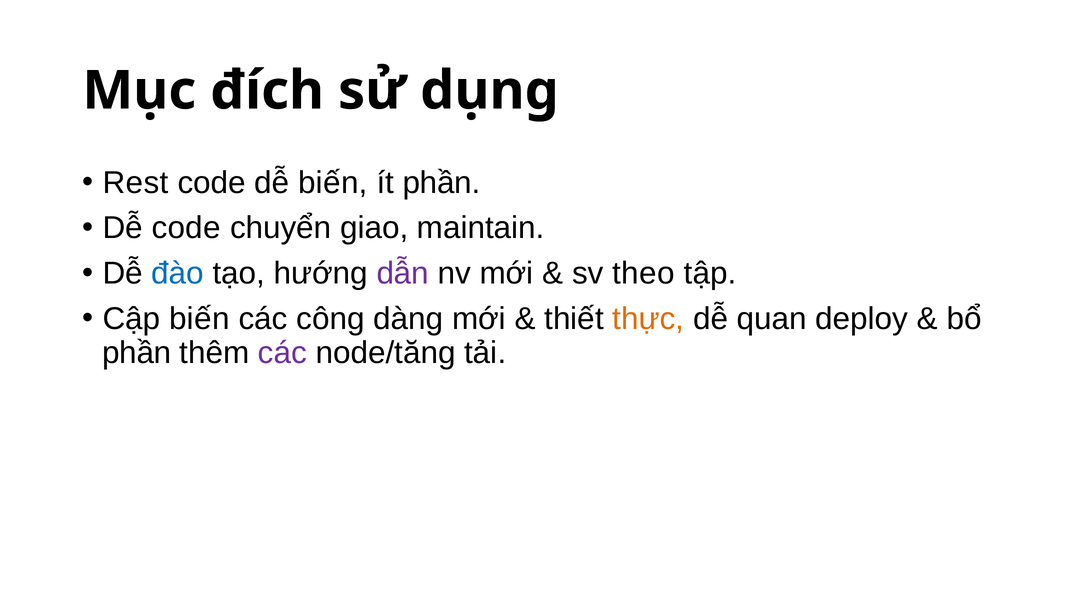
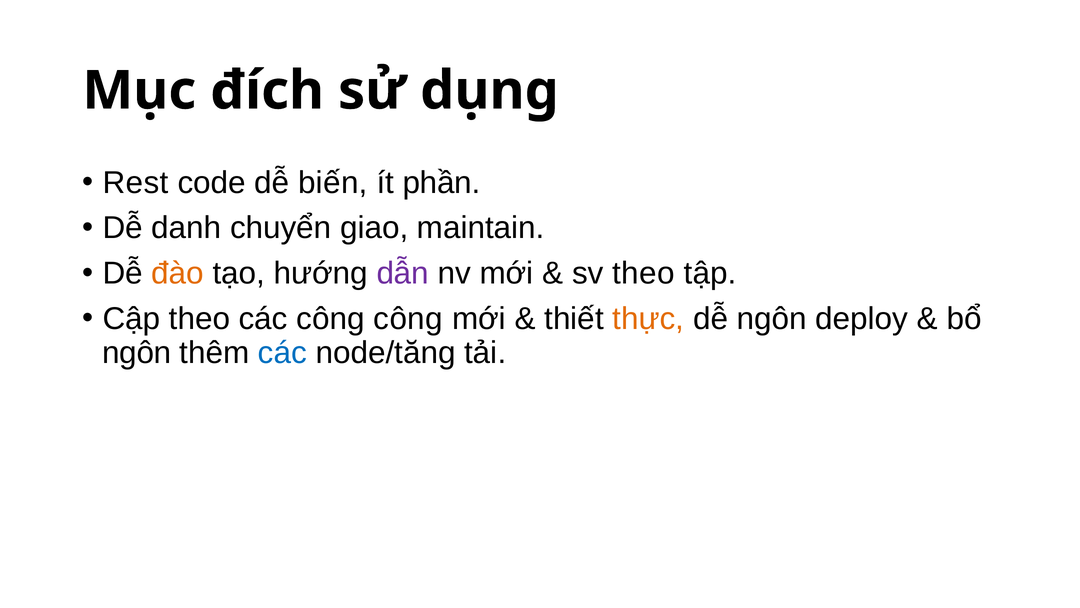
Dễ code: code -> danh
đào colour: blue -> orange
Cập biến: biến -> theo
công dàng: dàng -> công
dễ quan: quan -> ngôn
phần at (137, 352): phần -> ngôn
các at (282, 352) colour: purple -> blue
